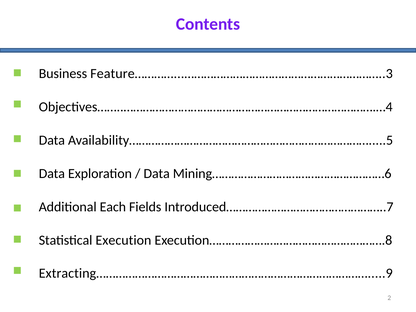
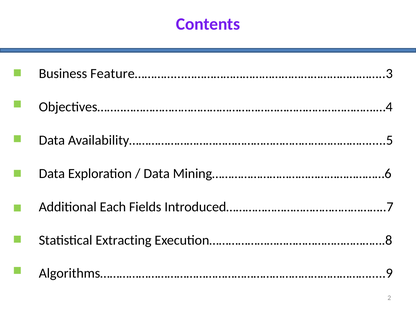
Execution: Execution -> Extracting
Extracting………………………………………………………………………….....9: Extracting………………………………………………………………………….....9 -> Algorithms………………………………………………………………………….....9
